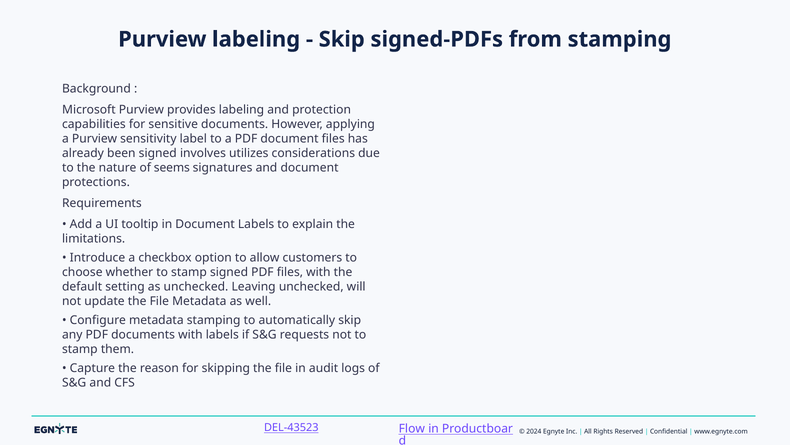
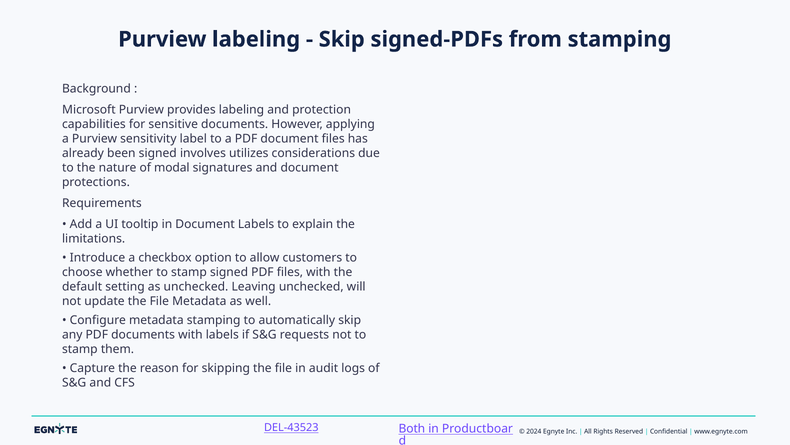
seems: seems -> modal
Flow: Flow -> Both
